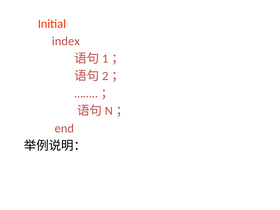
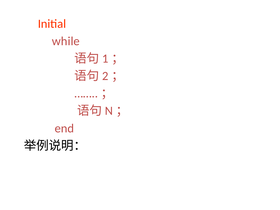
index: index -> while
